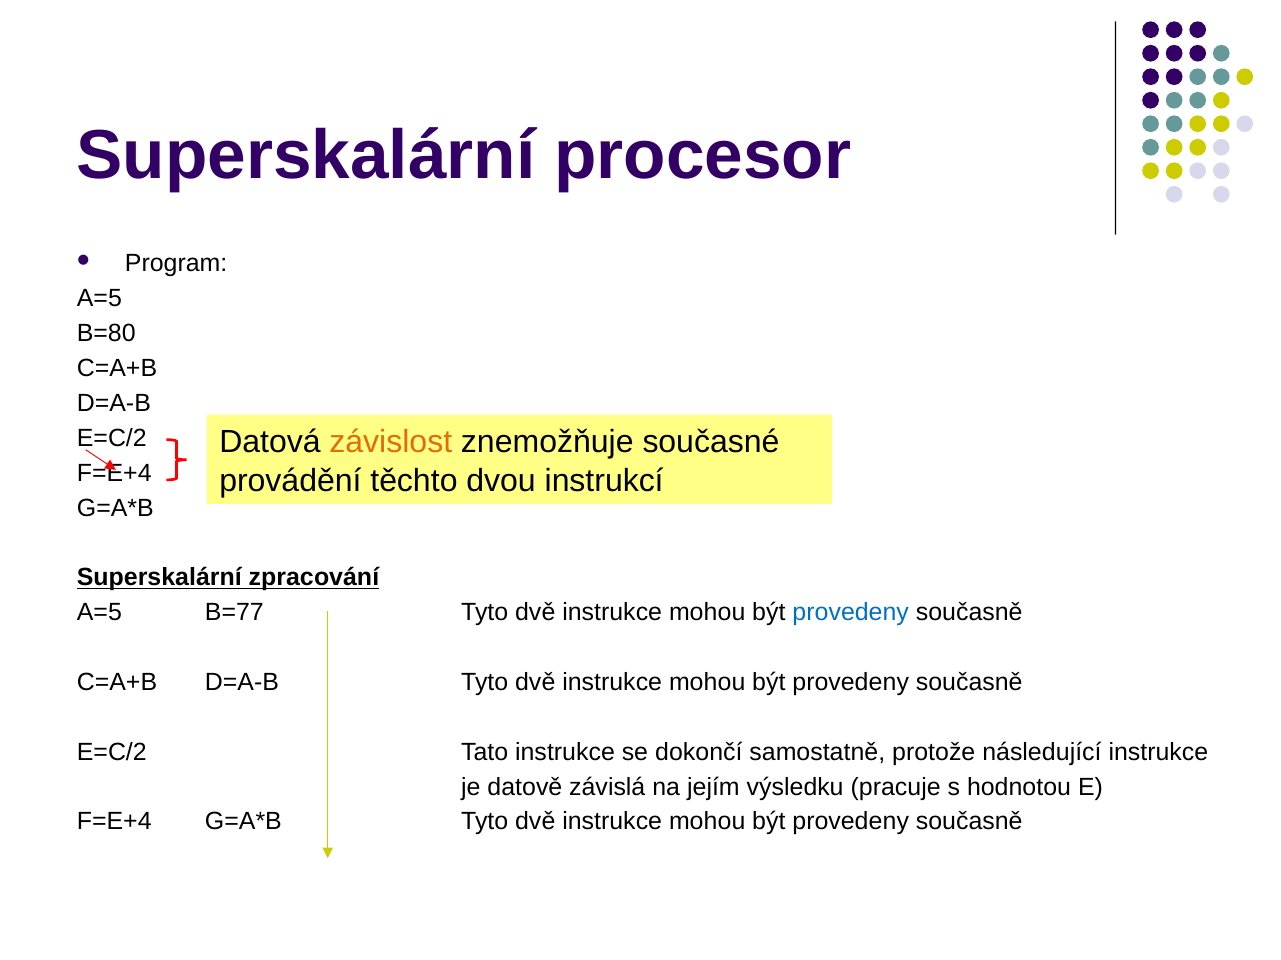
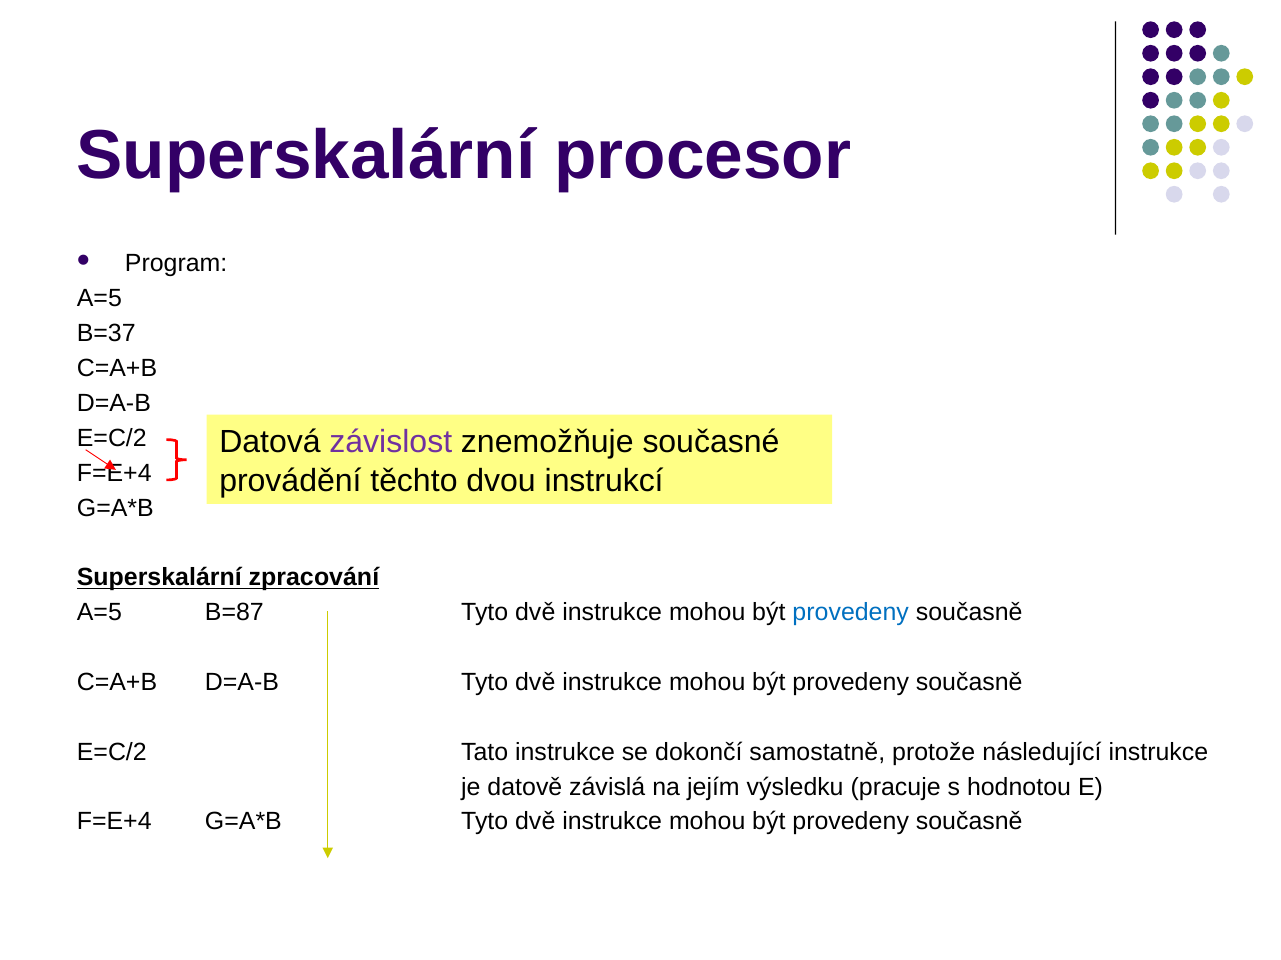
B=80: B=80 -> B=37
závislost colour: orange -> purple
B=77: B=77 -> B=87
